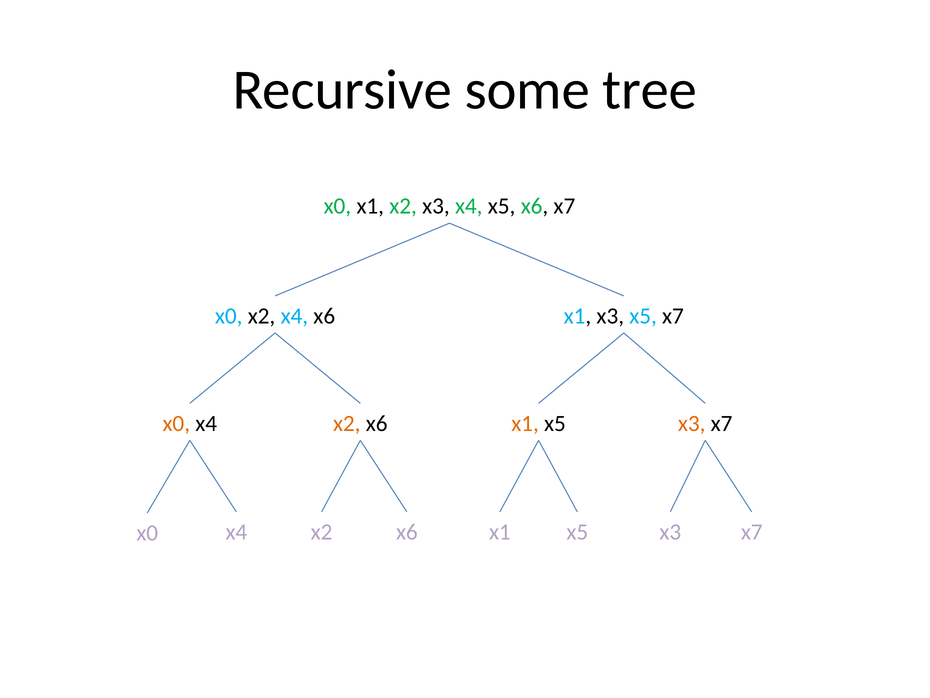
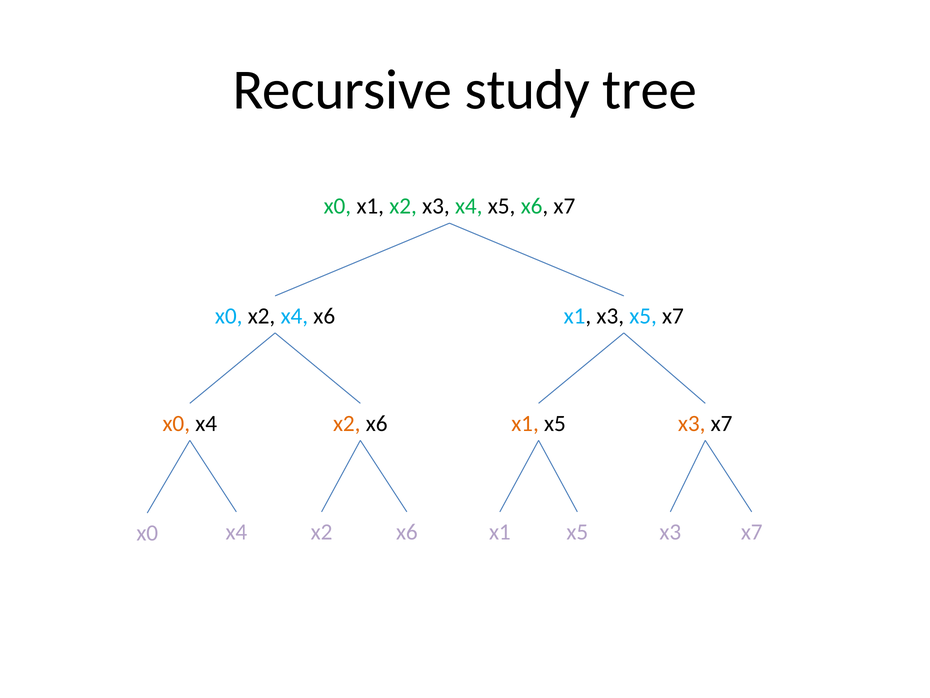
some: some -> study
